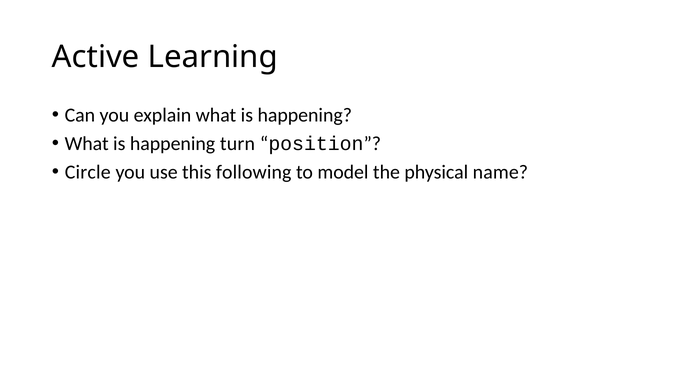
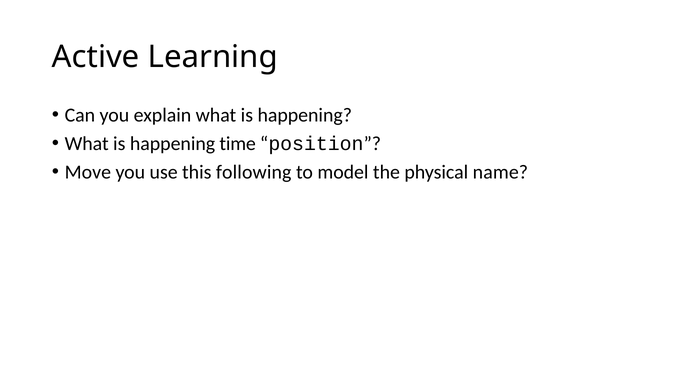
turn: turn -> time
Circle: Circle -> Move
